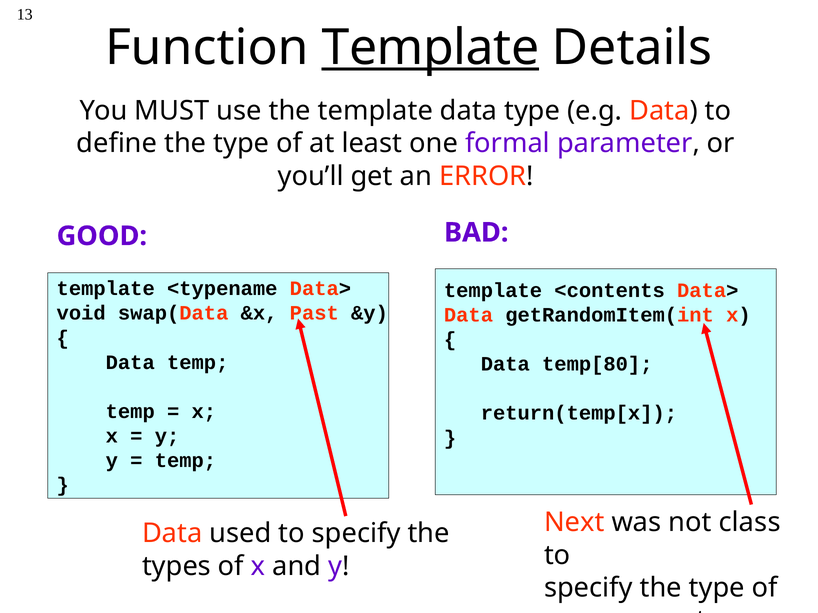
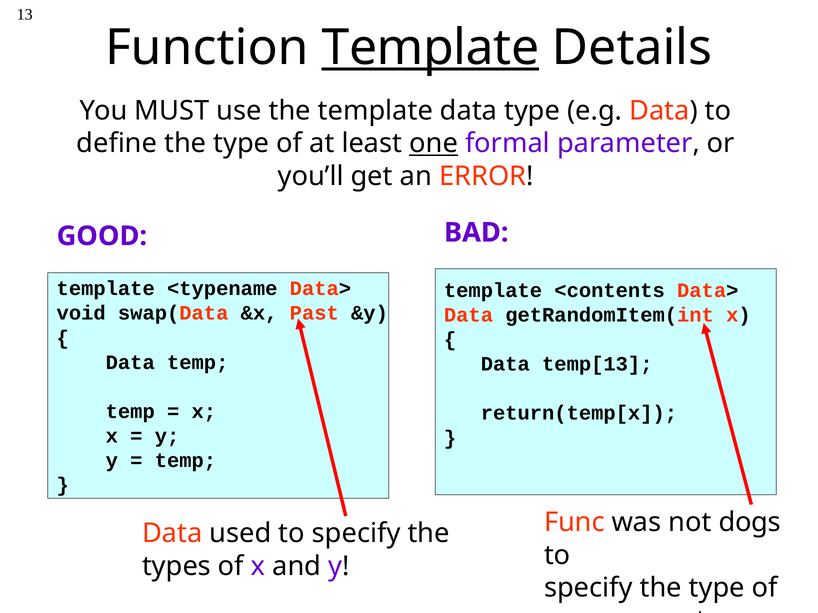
one underline: none -> present
temp[80: temp[80 -> temp[13
Next: Next -> Func
class: class -> dogs
